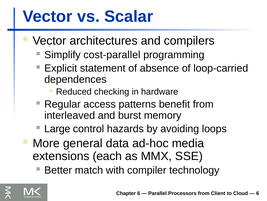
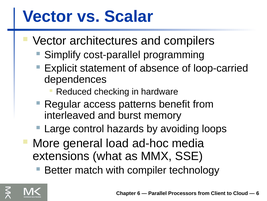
data: data -> load
each: each -> what
